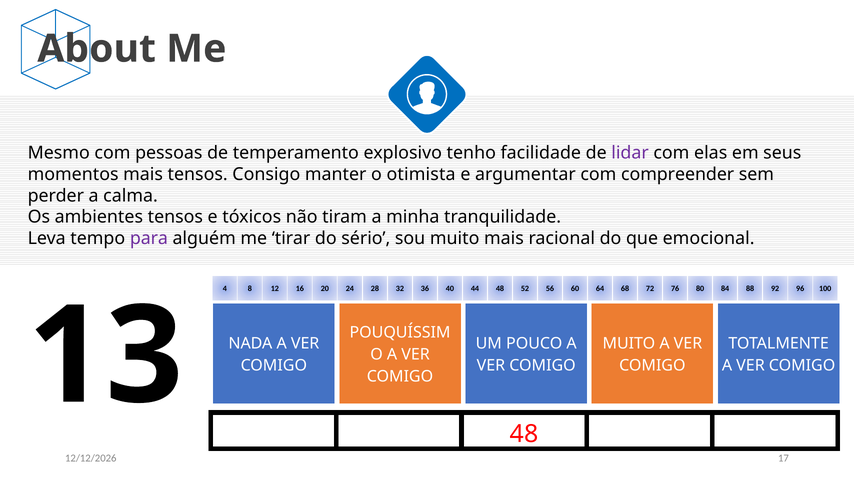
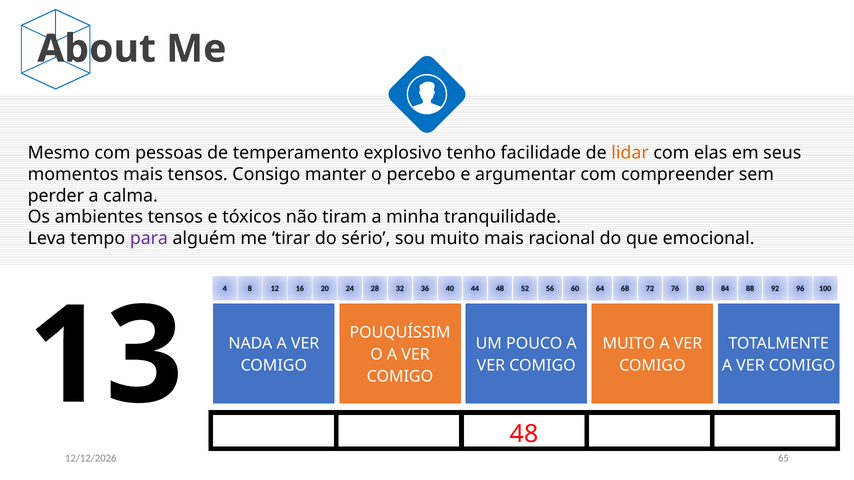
lidar colour: purple -> orange
otimista: otimista -> percebo
17: 17 -> 65
